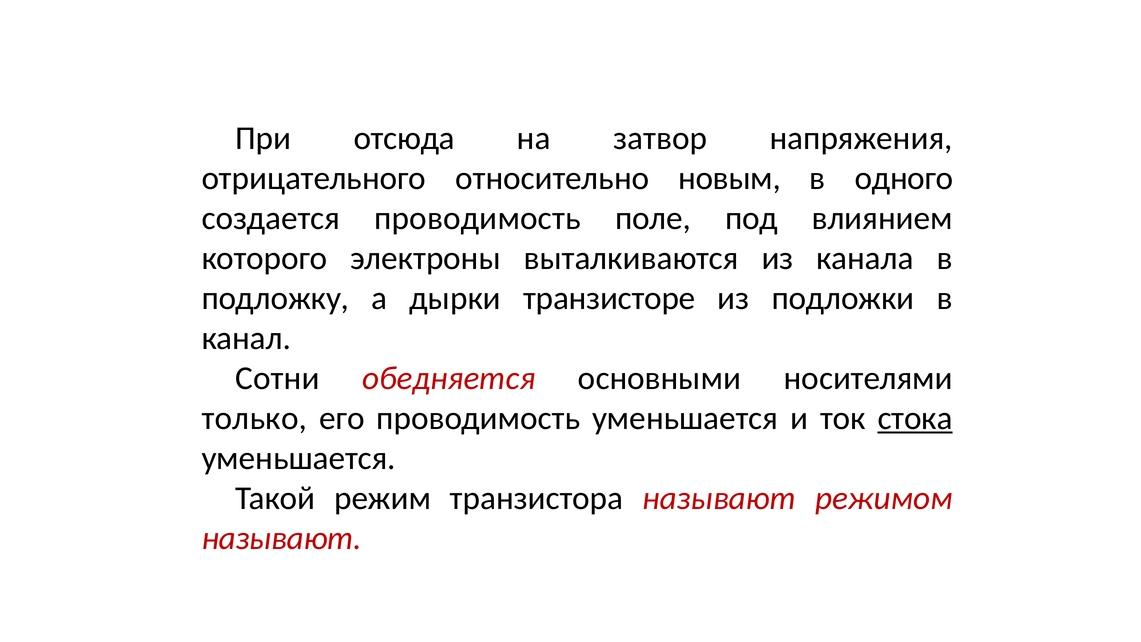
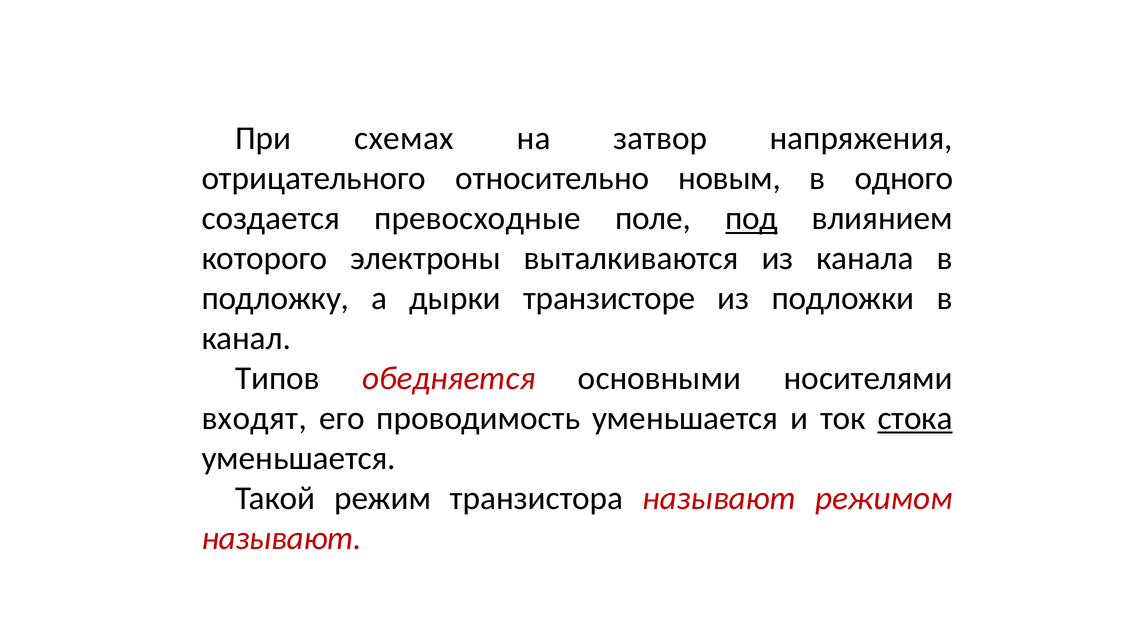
отсюда: отсюда -> схемах
создается проводимость: проводимость -> превосходные
под underline: none -> present
Сотни: Сотни -> Типов
только: только -> входят
